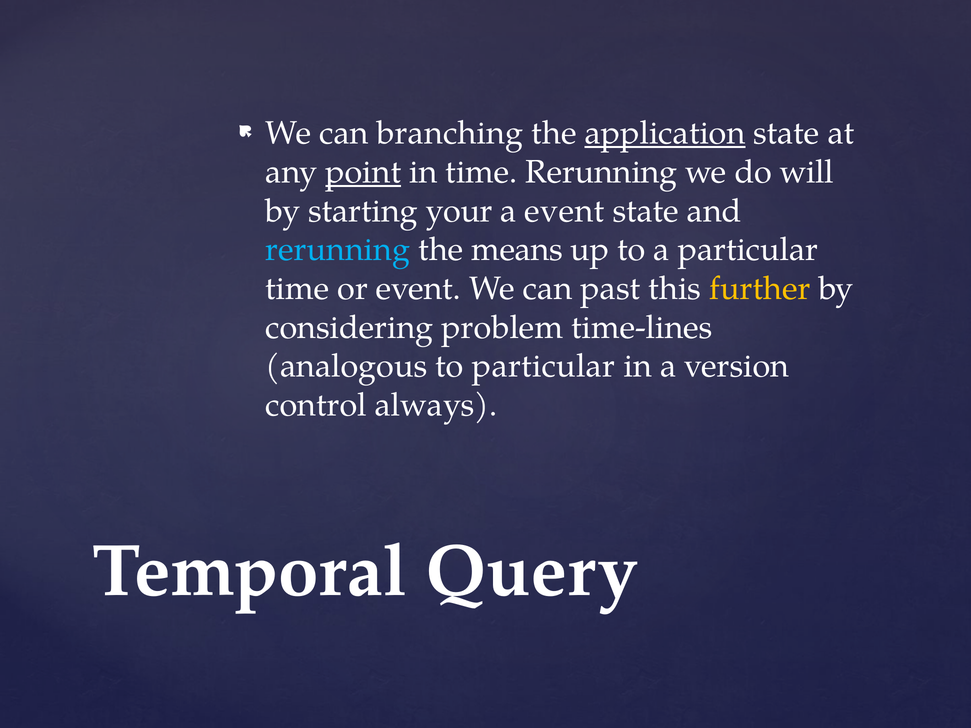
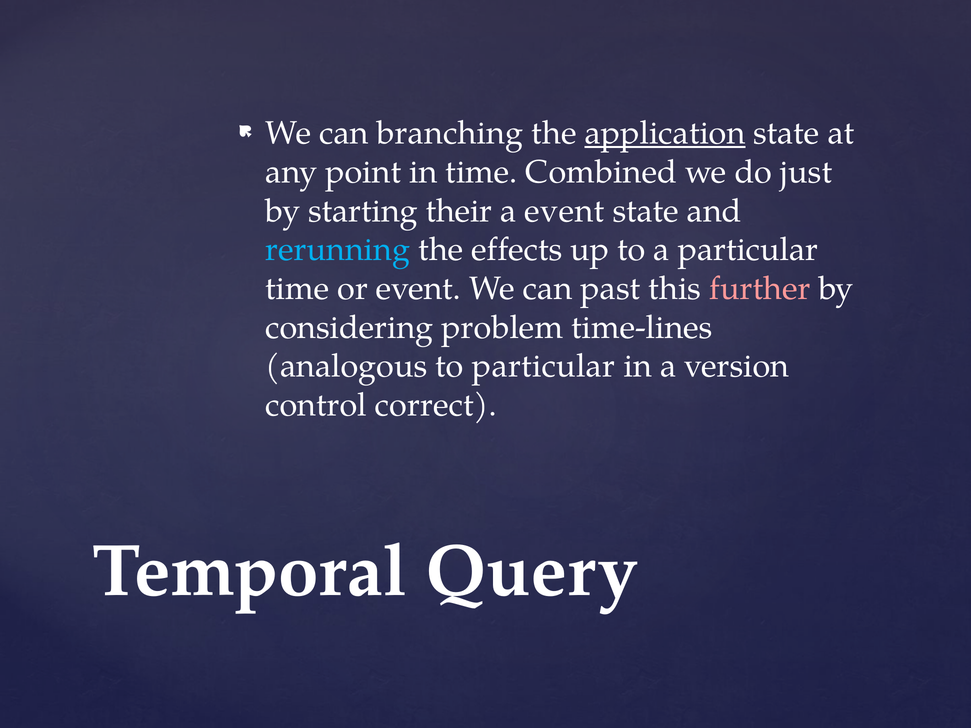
point underline: present -> none
time Rerunning: Rerunning -> Combined
will: will -> just
your: your -> their
means: means -> effects
further colour: yellow -> pink
always: always -> correct
